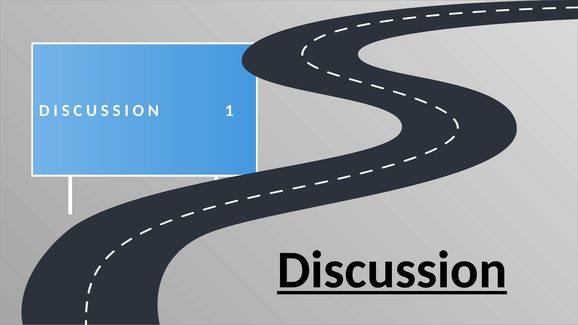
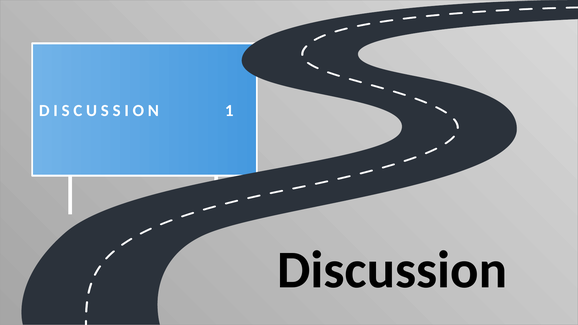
Discussion underline: present -> none
